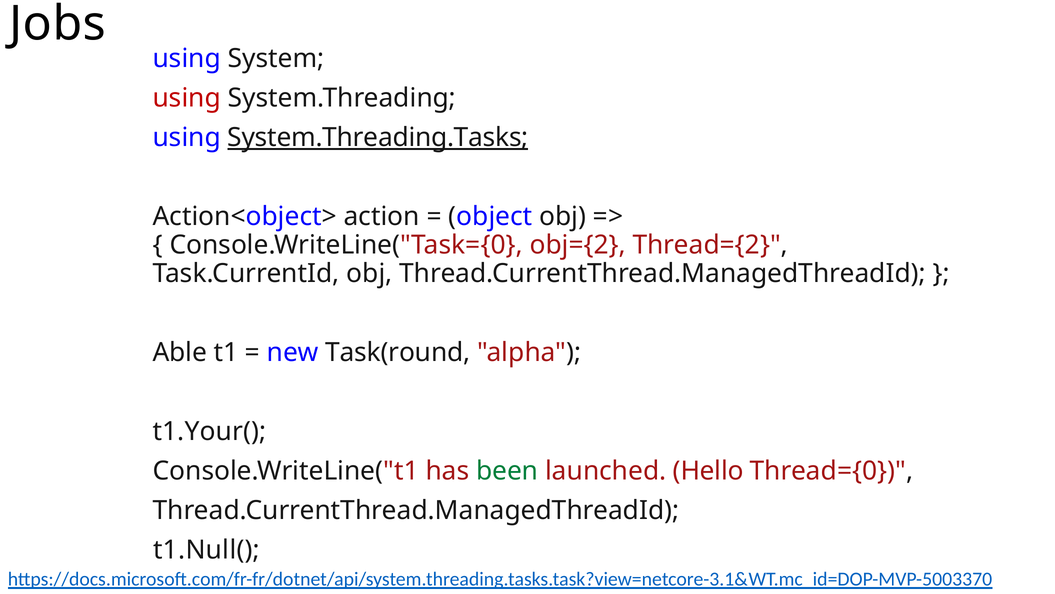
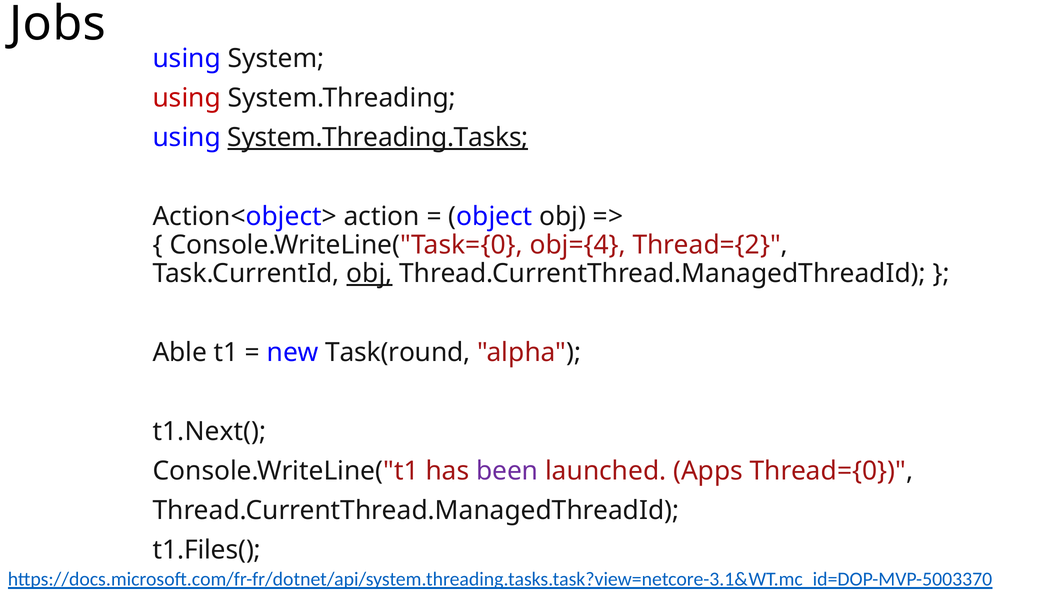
obj={2: obj={2 -> obj={4
obj at (369, 273) underline: none -> present
t1.Your(: t1.Your( -> t1.Next(
been colour: green -> purple
Hello: Hello -> Apps
t1.Null(: t1.Null( -> t1.Files(
